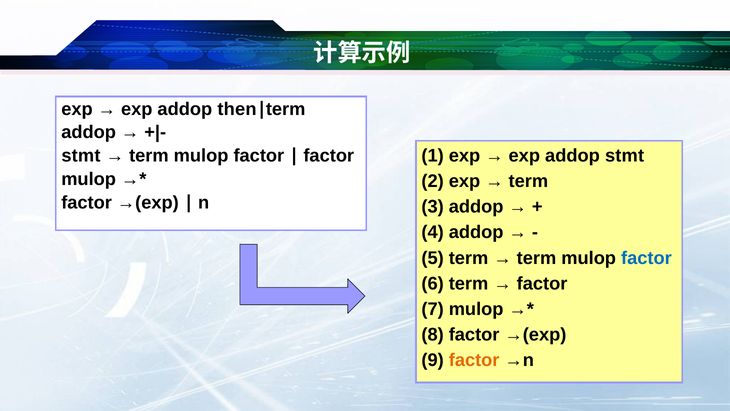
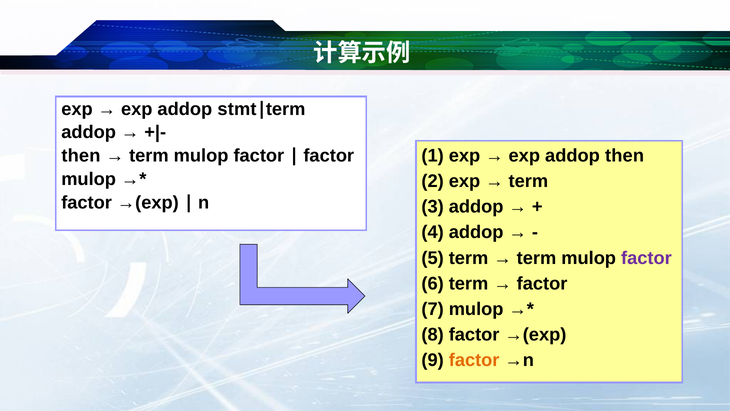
then: then -> stmt
addop stmt: stmt -> then
stmt at (81, 156): stmt -> then
factor at (646, 258) colour: blue -> purple
